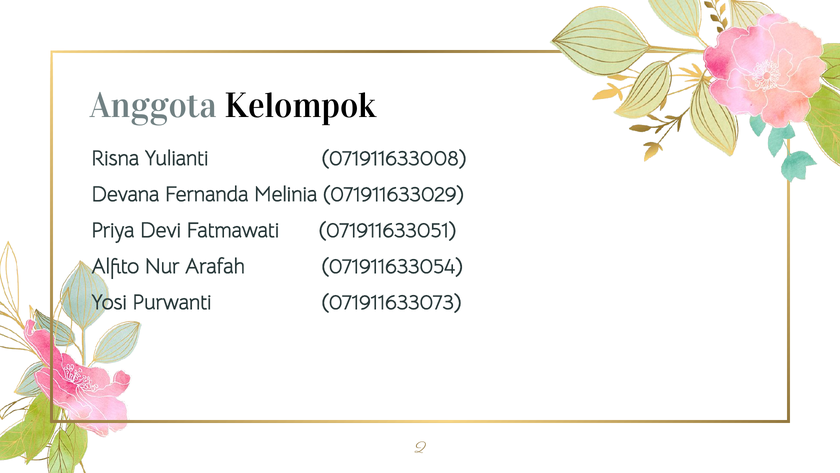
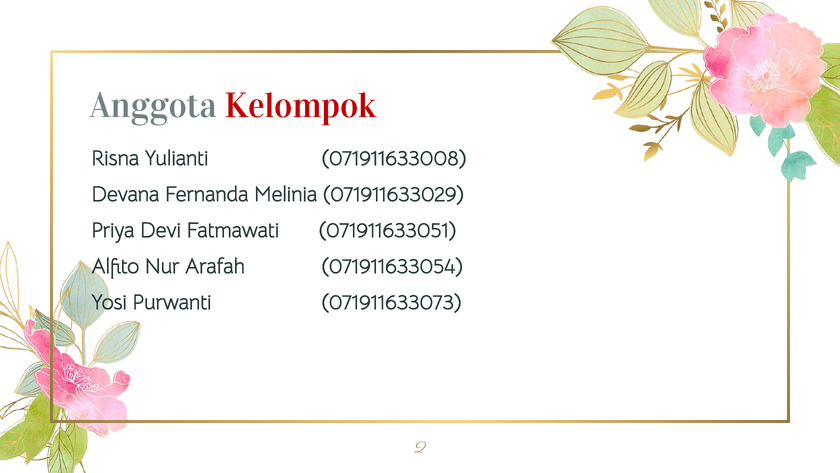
Kelompok colour: black -> red
